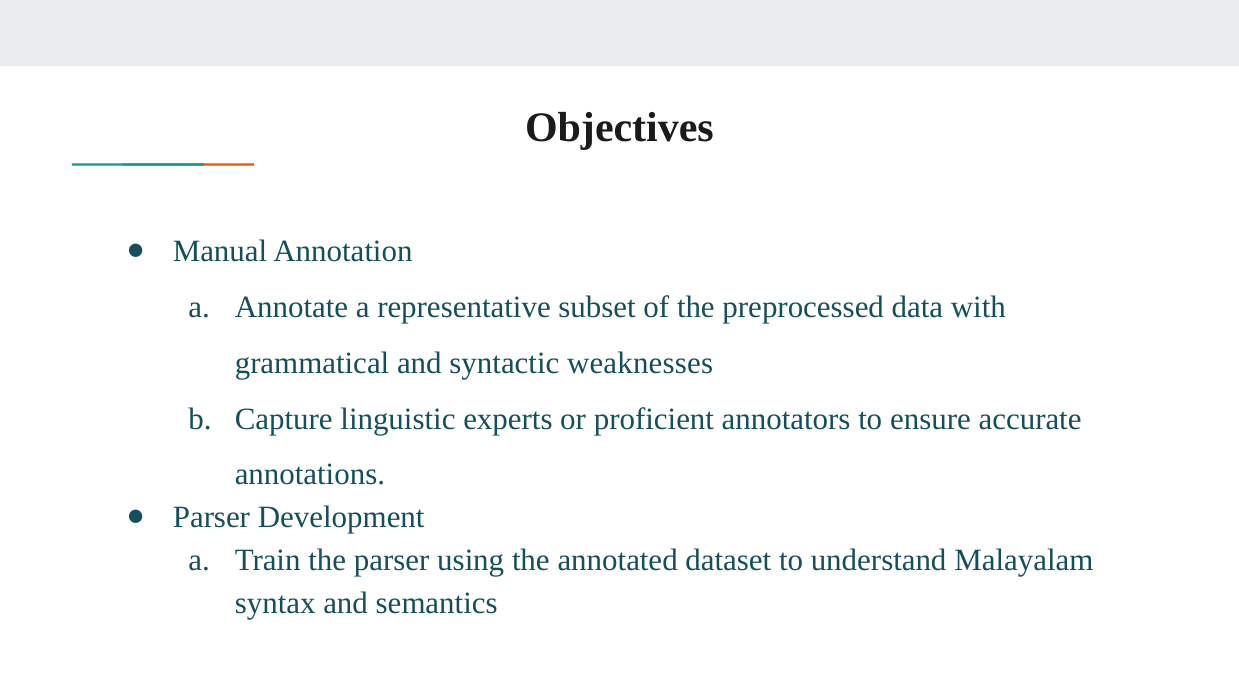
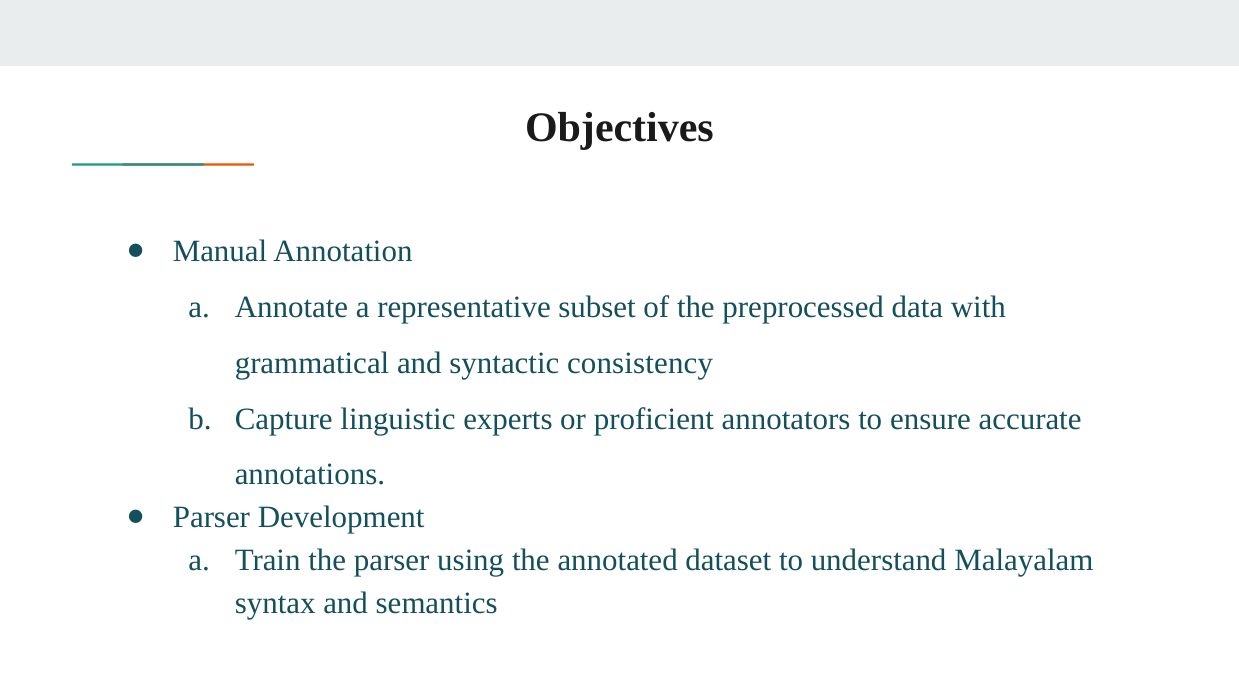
weaknesses: weaknesses -> consistency
